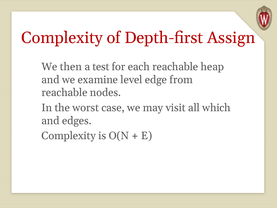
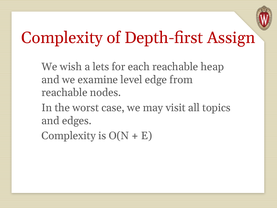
then: then -> wish
test: test -> lets
which: which -> topics
